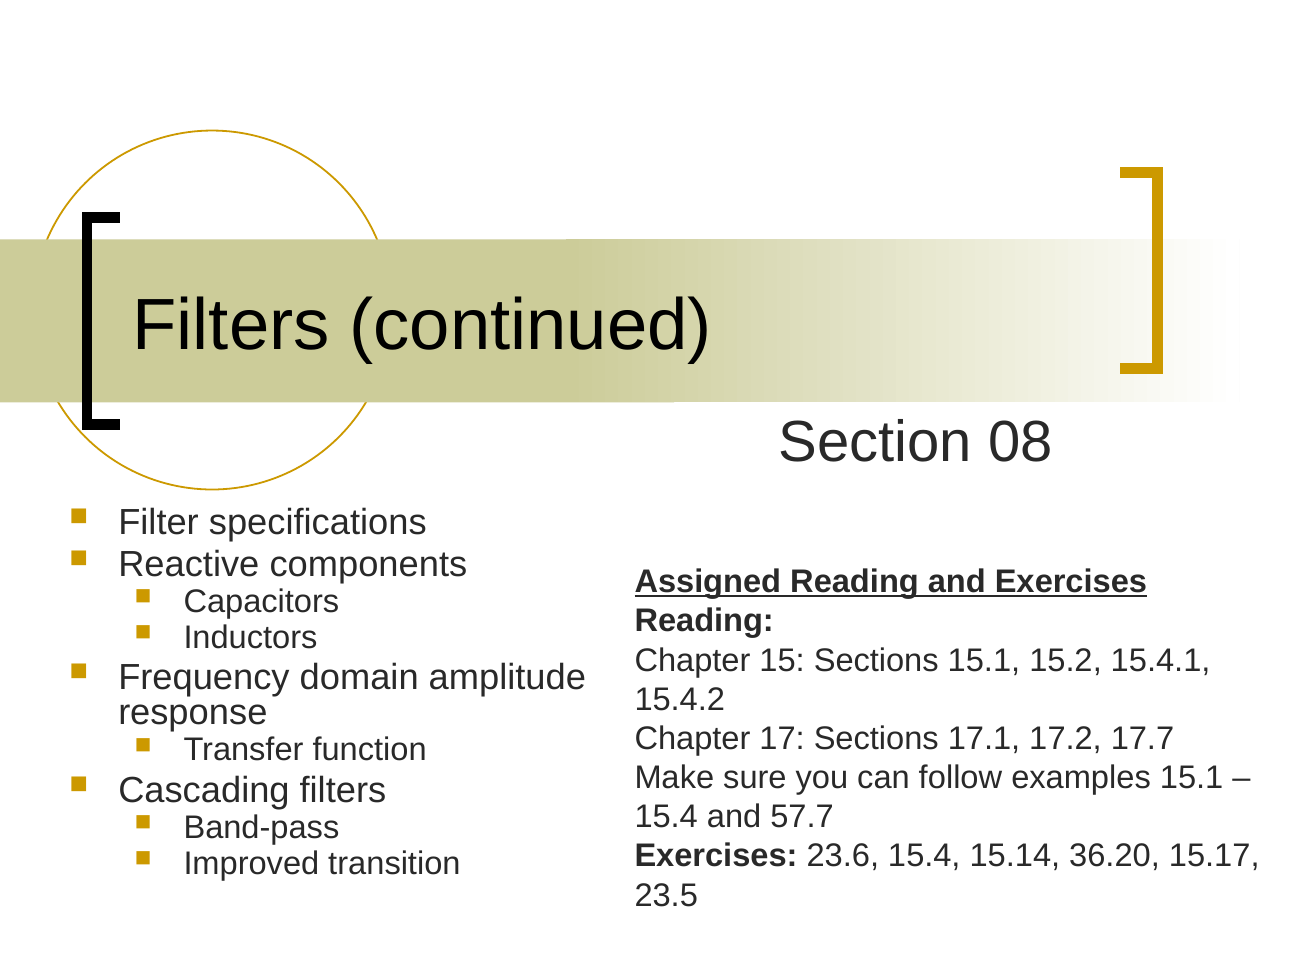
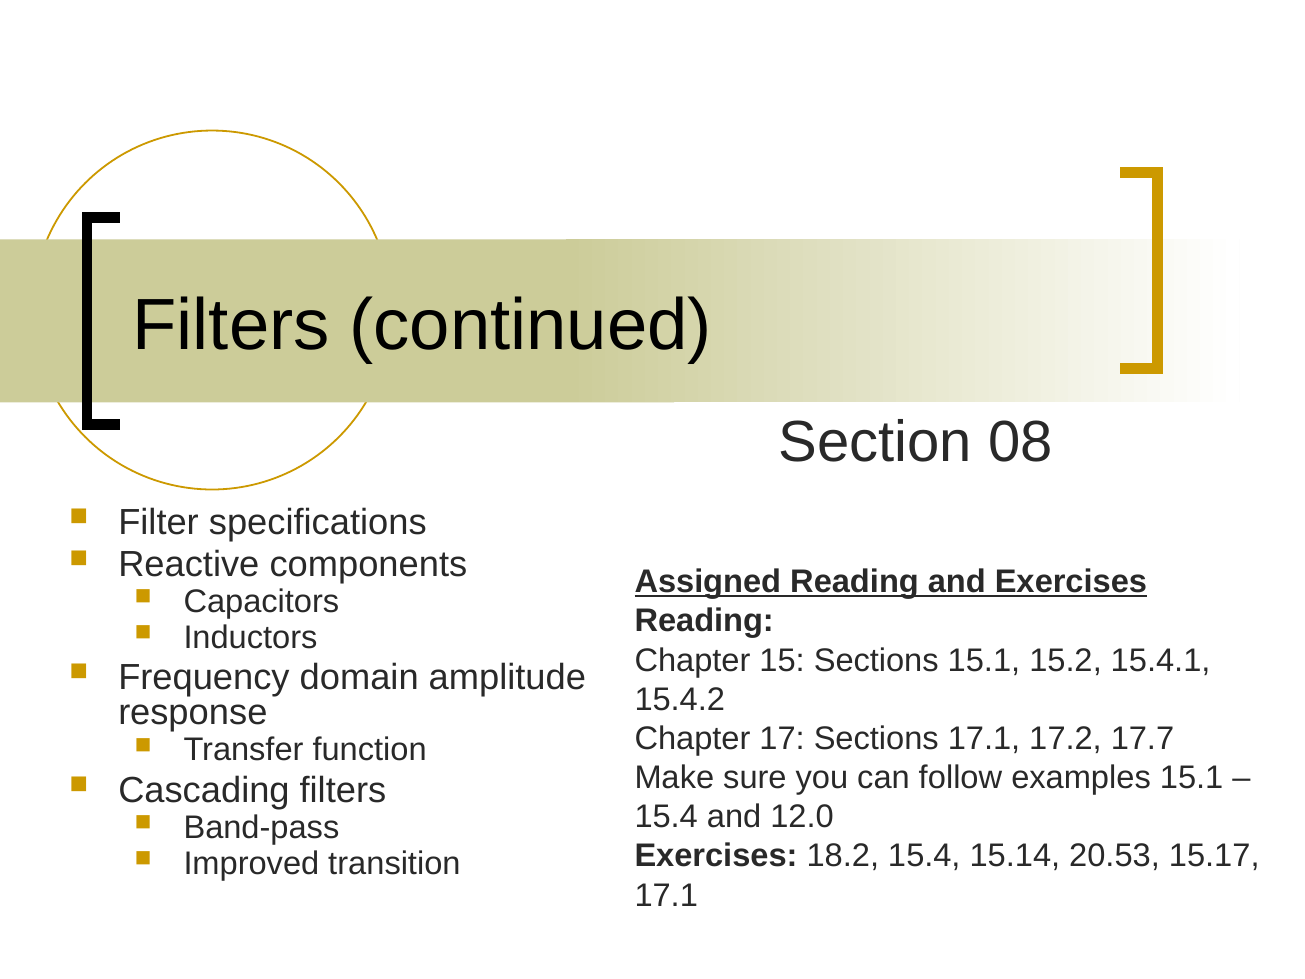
57.7: 57.7 -> 12.0
23.6: 23.6 -> 18.2
36.20: 36.20 -> 20.53
23.5 at (666, 895): 23.5 -> 17.1
